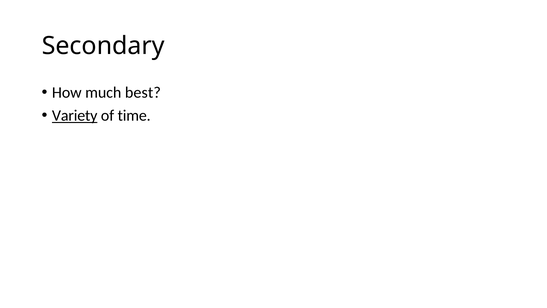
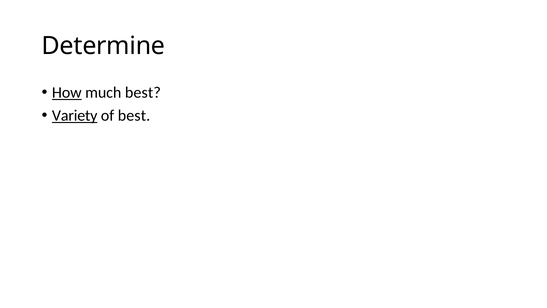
Secondary: Secondary -> Determine
How underline: none -> present
of time: time -> best
